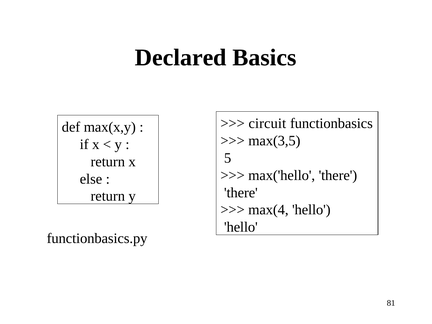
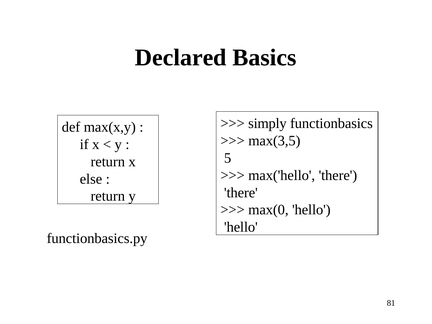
circuit: circuit -> simply
max(4: max(4 -> max(0
